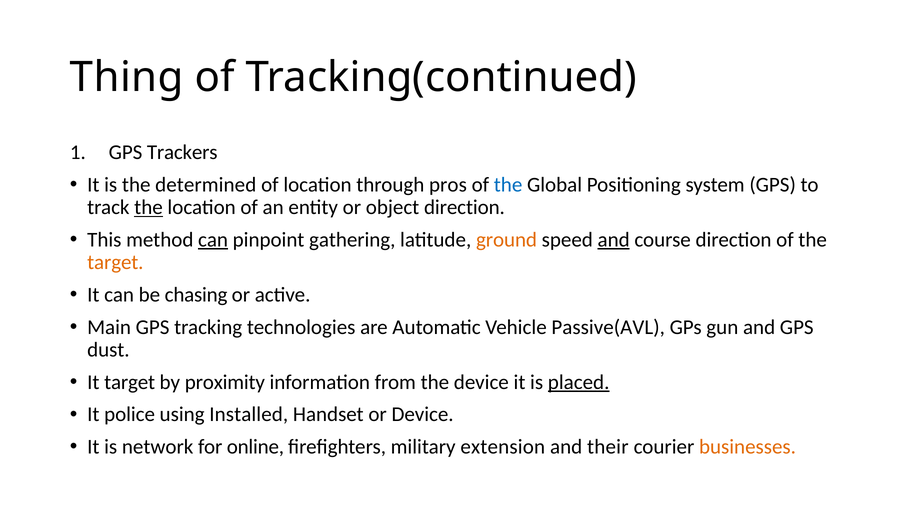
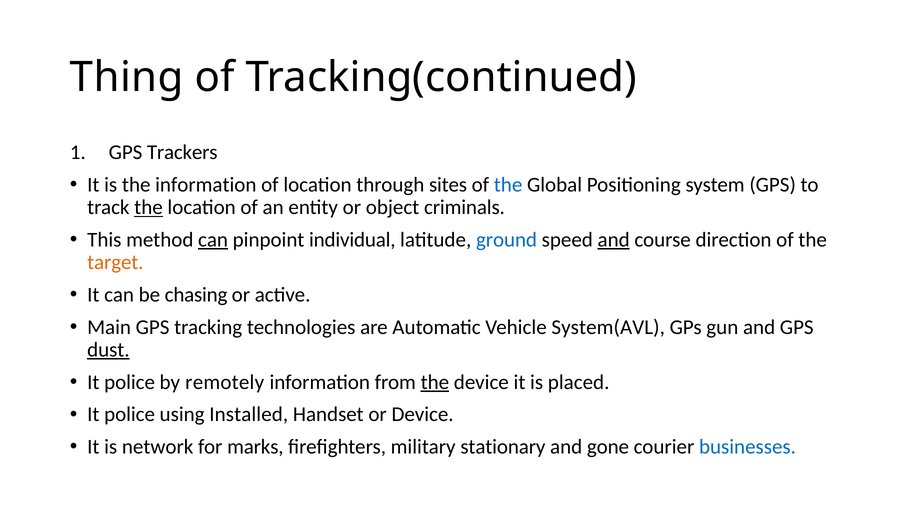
the determined: determined -> information
pros: pros -> sites
object direction: direction -> criminals
gathering: gathering -> individual
ground colour: orange -> blue
Passive(AVL: Passive(AVL -> System(AVL
dust underline: none -> present
target at (130, 382): target -> police
proximity: proximity -> remotely
the at (435, 382) underline: none -> present
placed underline: present -> none
online: online -> marks
extension: extension -> stationary
their: their -> gone
businesses colour: orange -> blue
